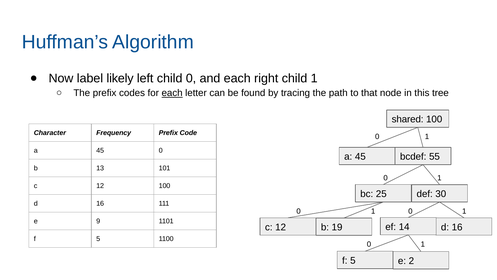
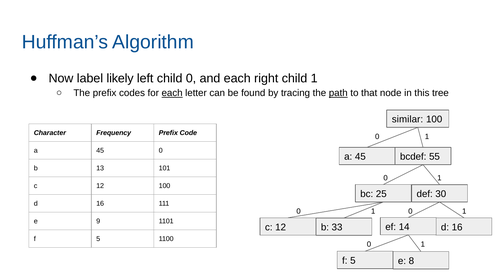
path underline: none -> present
shared: shared -> similar
19: 19 -> 33
2: 2 -> 8
